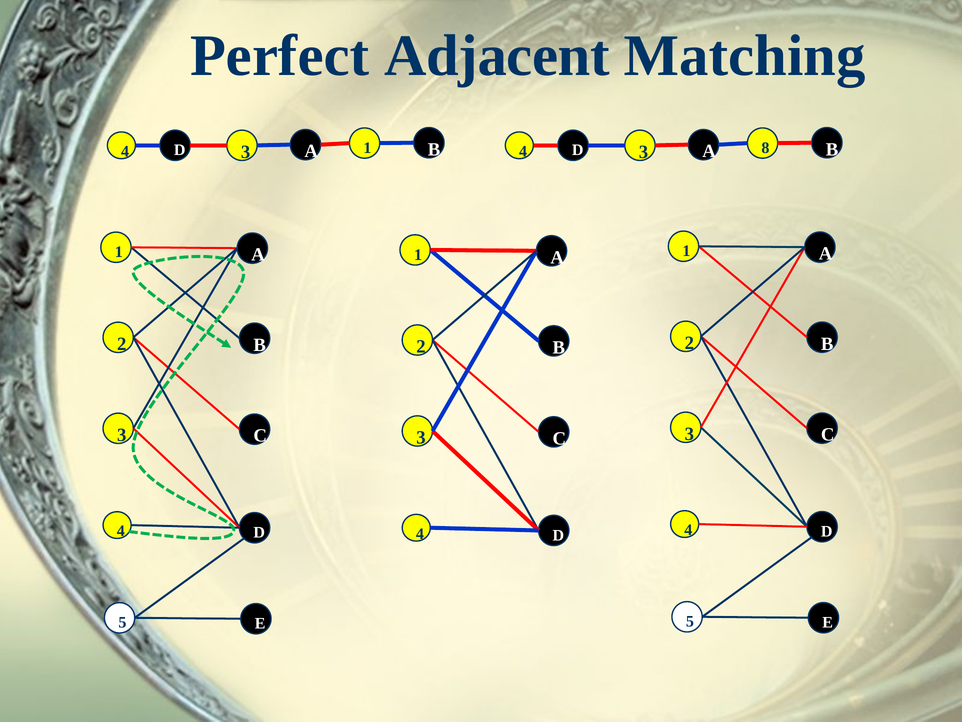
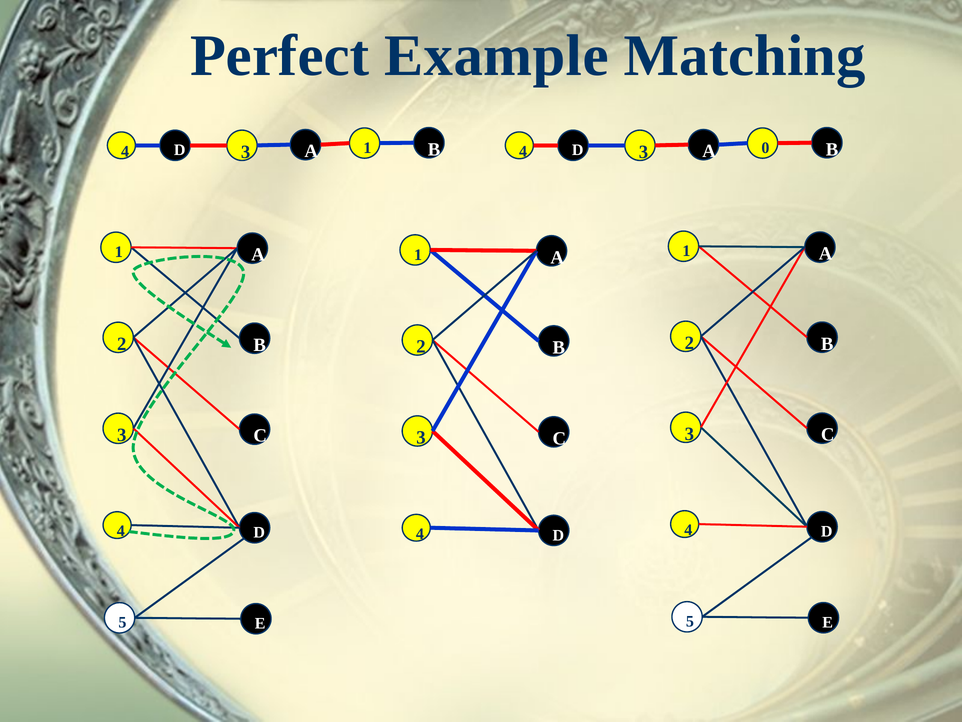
Adjacent: Adjacent -> Example
8: 8 -> 0
